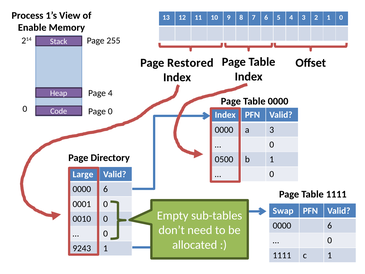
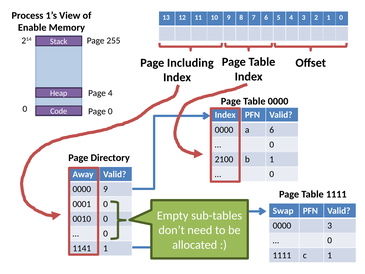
Restored: Restored -> Including
3 at (272, 130): 3 -> 6
0500: 0500 -> 2100
Large: Large -> Away
6 at (106, 189): 6 -> 9
6 at (330, 225): 6 -> 3
9243: 9243 -> 1141
